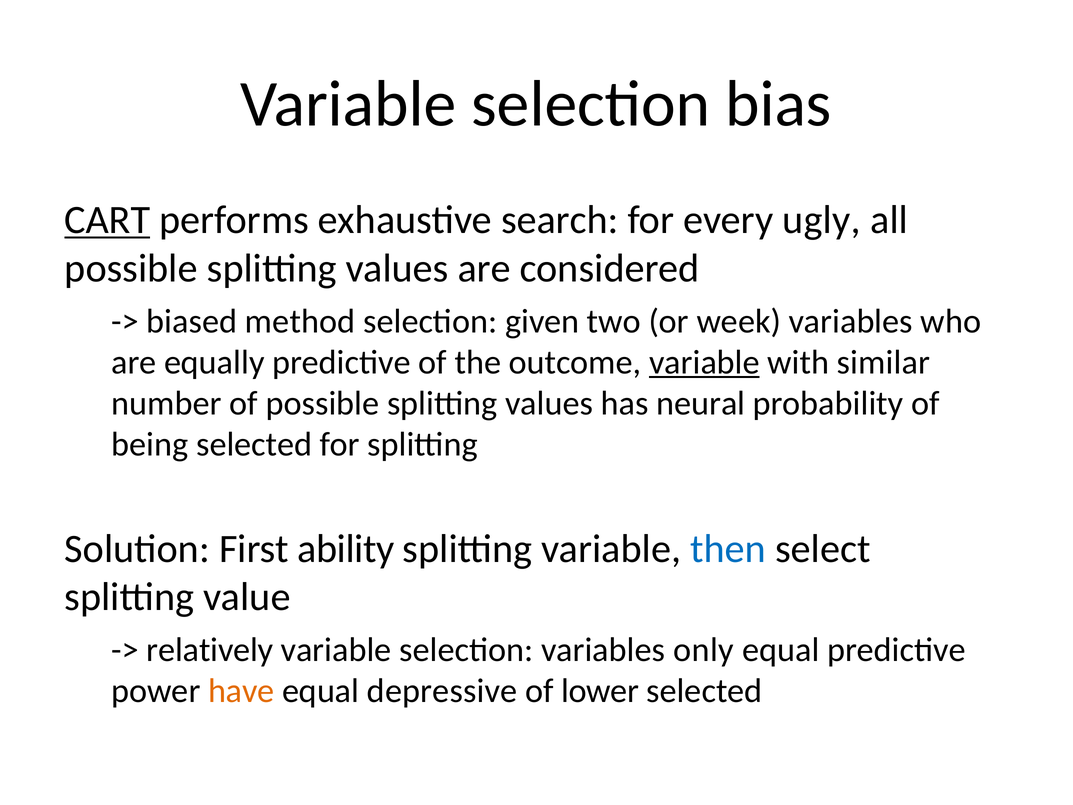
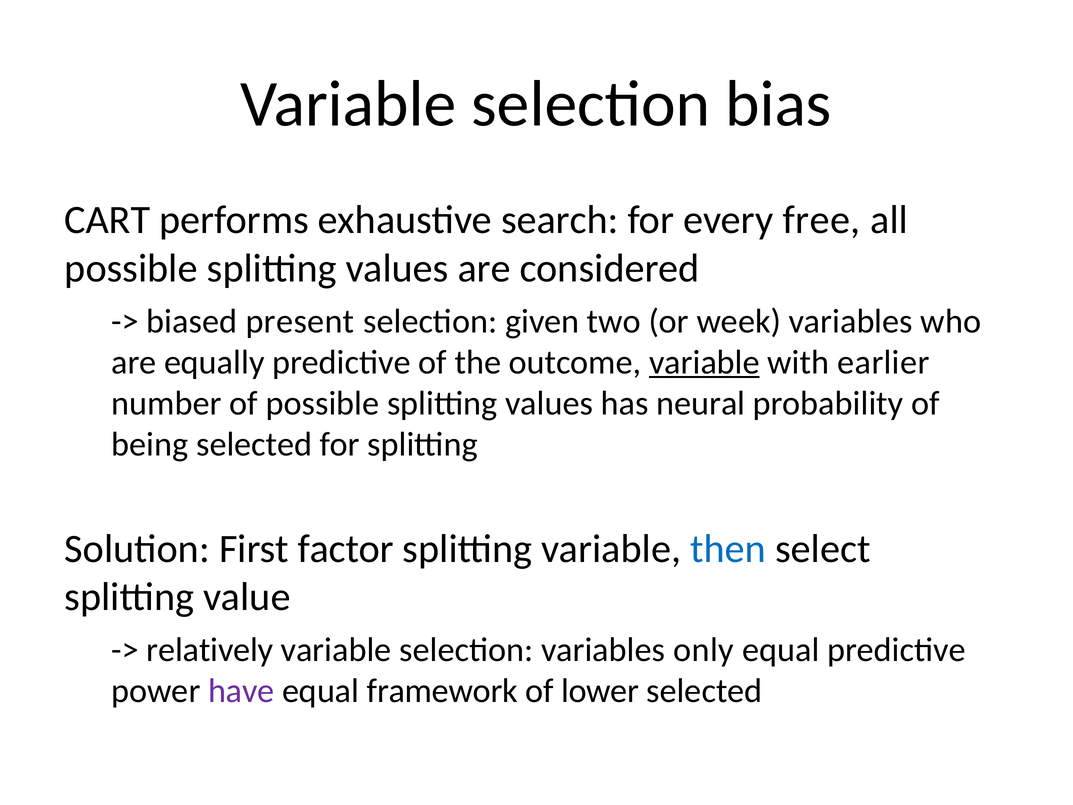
CART underline: present -> none
ugly: ugly -> free
method: method -> present
similar: similar -> earlier
ability: ability -> factor
have colour: orange -> purple
depressive: depressive -> framework
